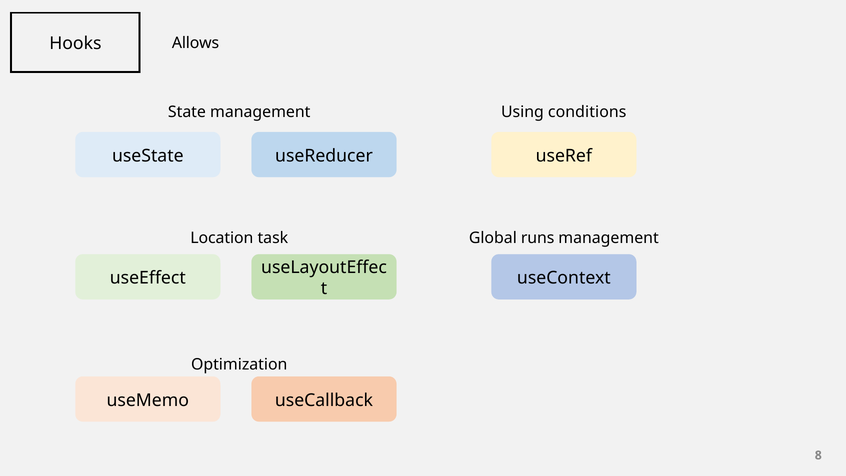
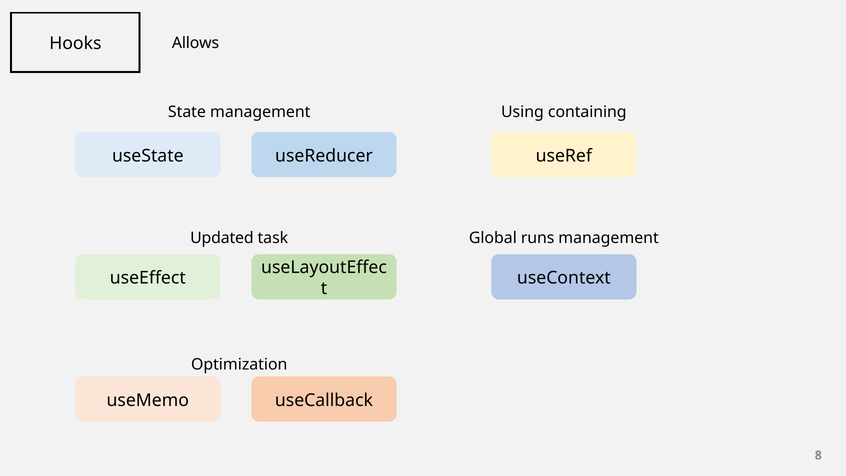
conditions: conditions -> containing
Location: Location -> Updated
